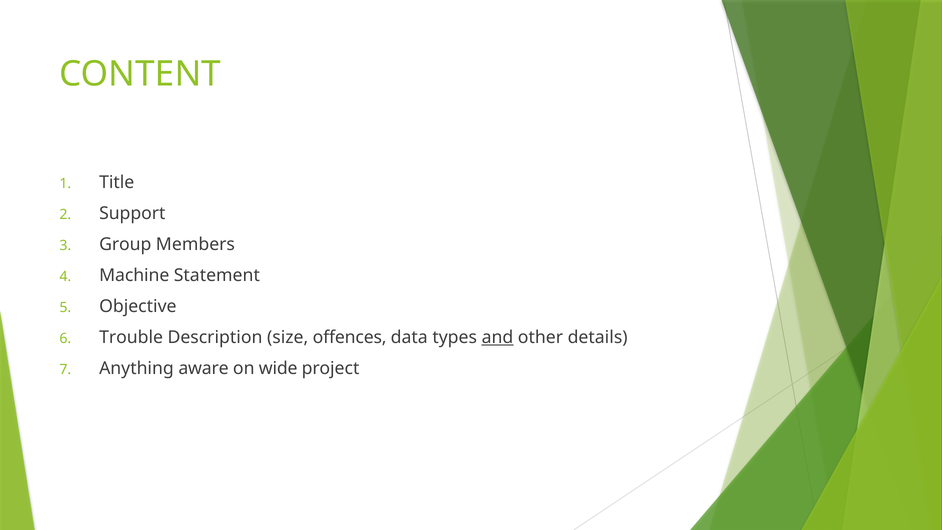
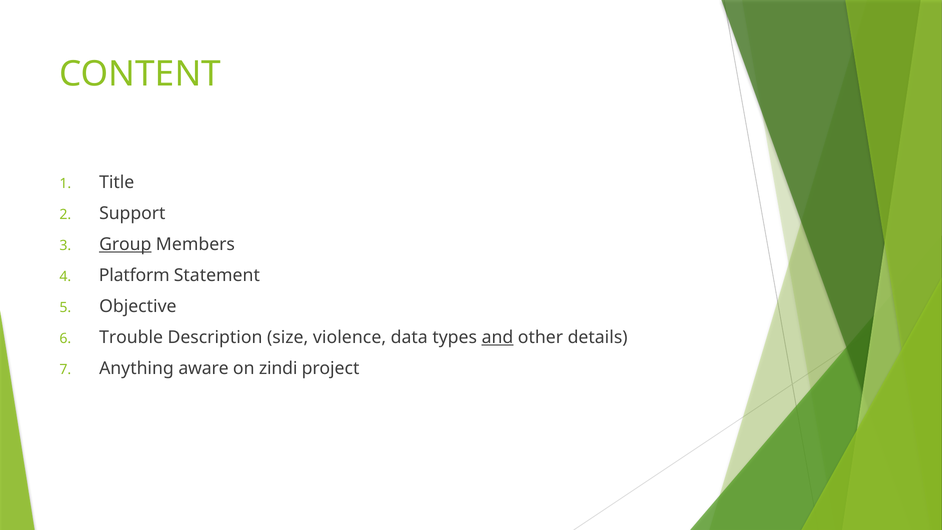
Group underline: none -> present
Machine: Machine -> Platform
offences: offences -> violence
wide: wide -> zindi
